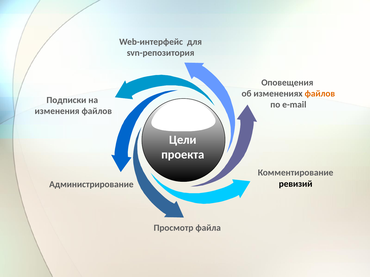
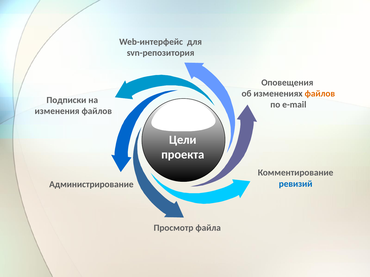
ревизий colour: black -> blue
